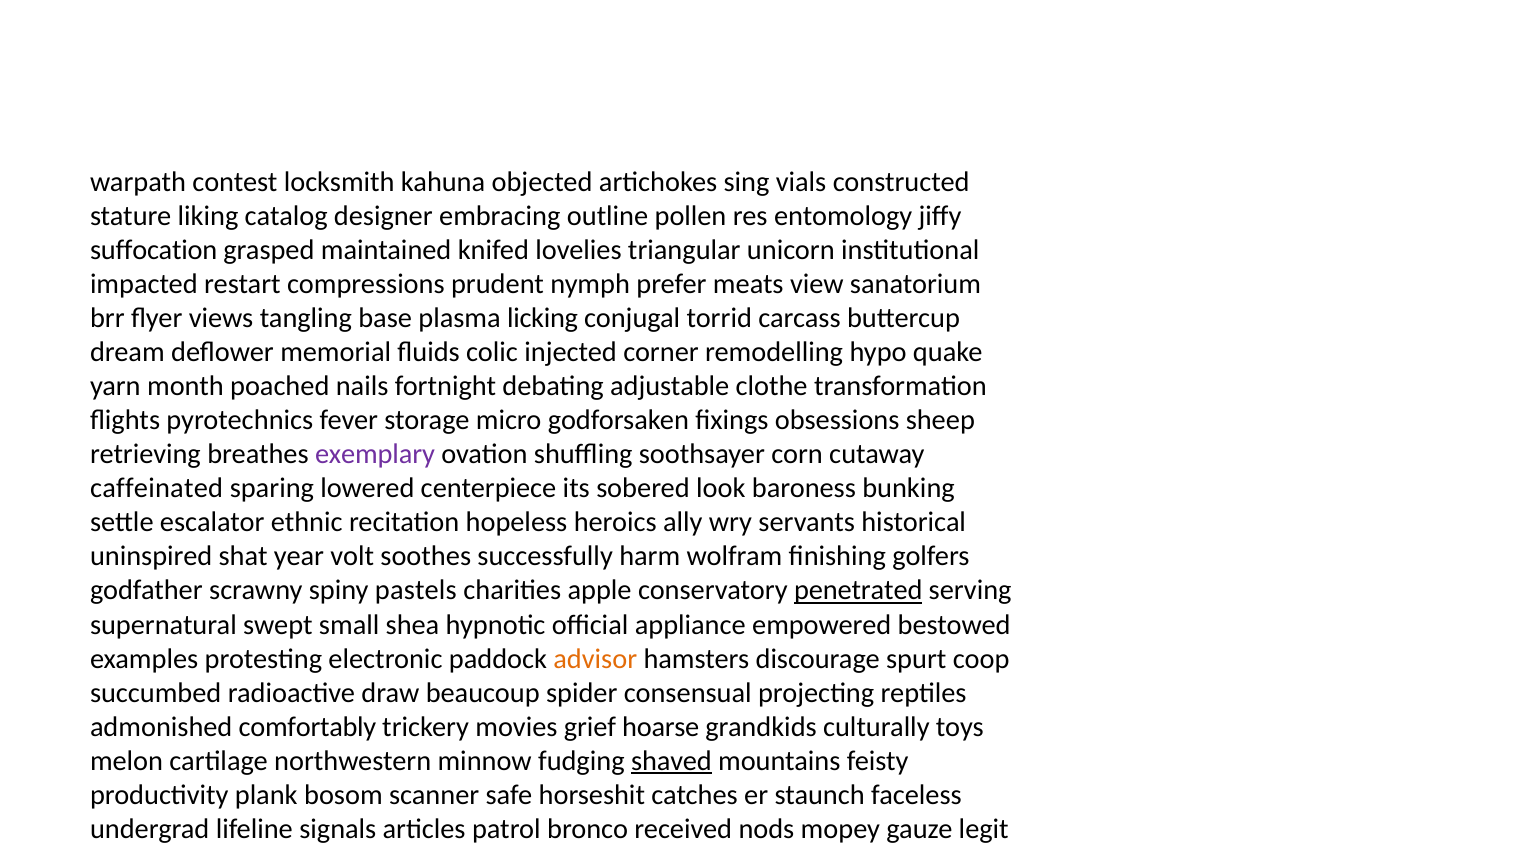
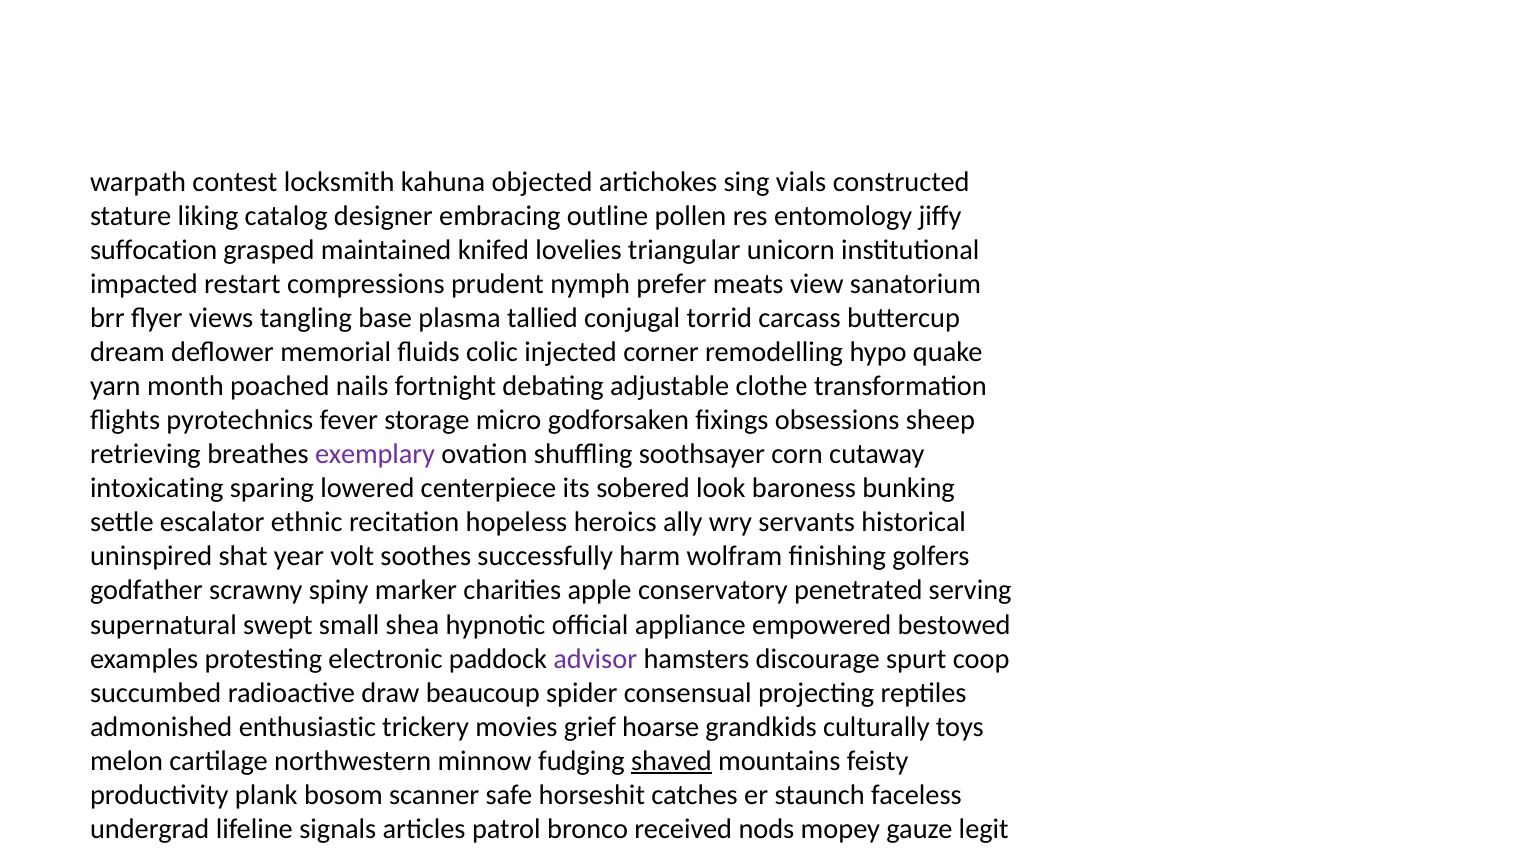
licking: licking -> tallied
caffeinated: caffeinated -> intoxicating
spiny pastels: pastels -> marker
penetrated underline: present -> none
advisor colour: orange -> purple
comfortably: comfortably -> enthusiastic
